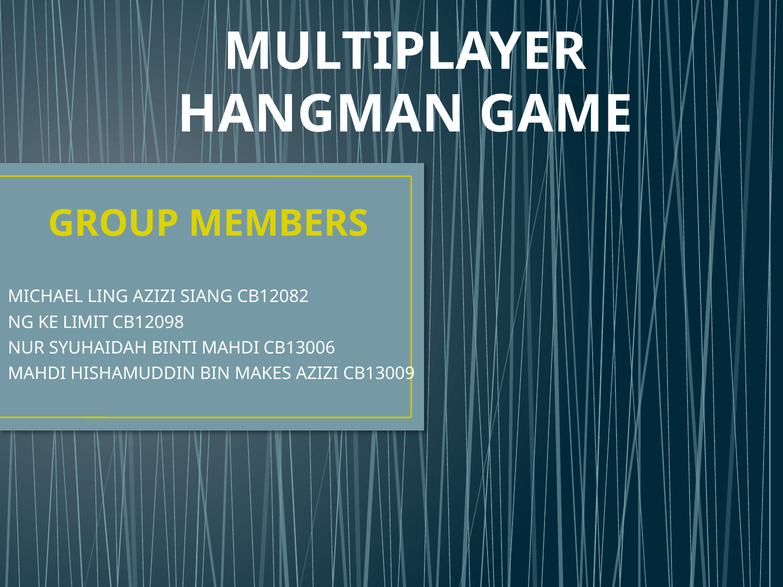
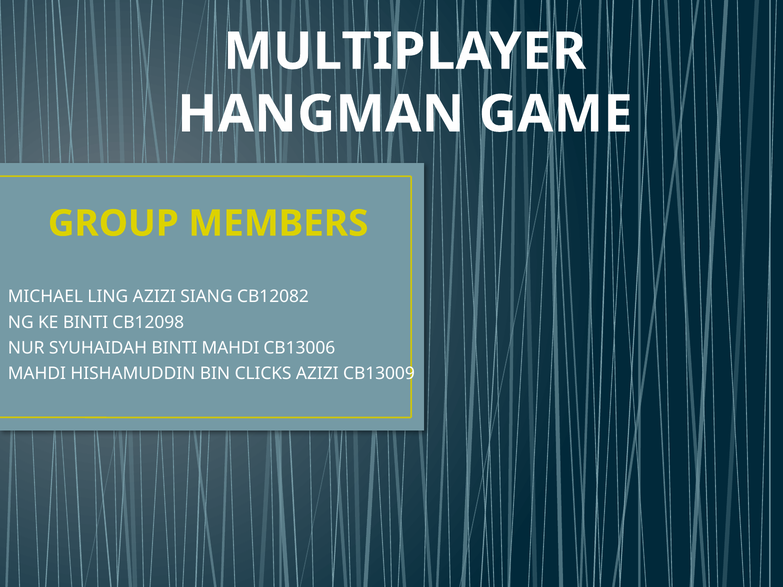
KE LIMIT: LIMIT -> BINTI
MAKES: MAKES -> CLICKS
